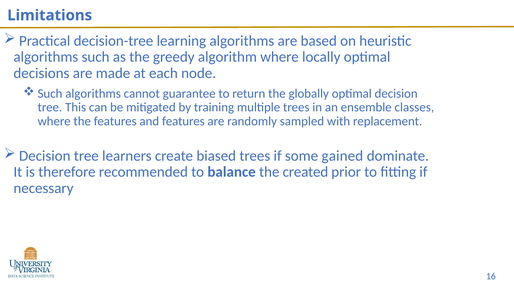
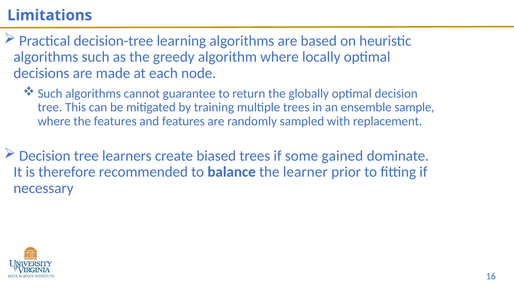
classes: classes -> sample
created: created -> learner
